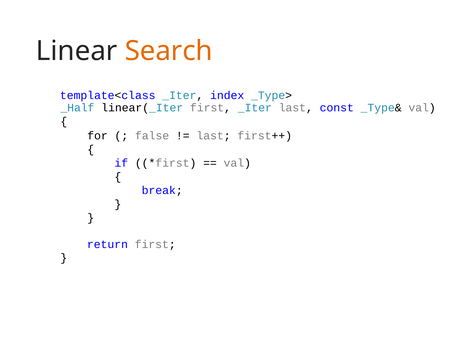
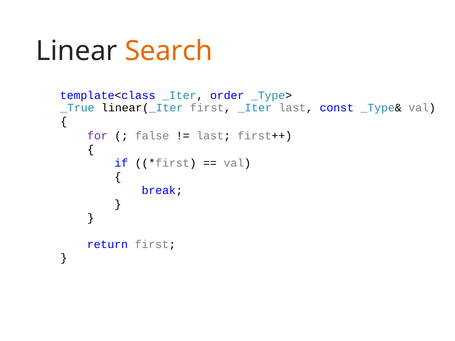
index: index -> order
_Half: _Half -> _True
for colour: black -> purple
